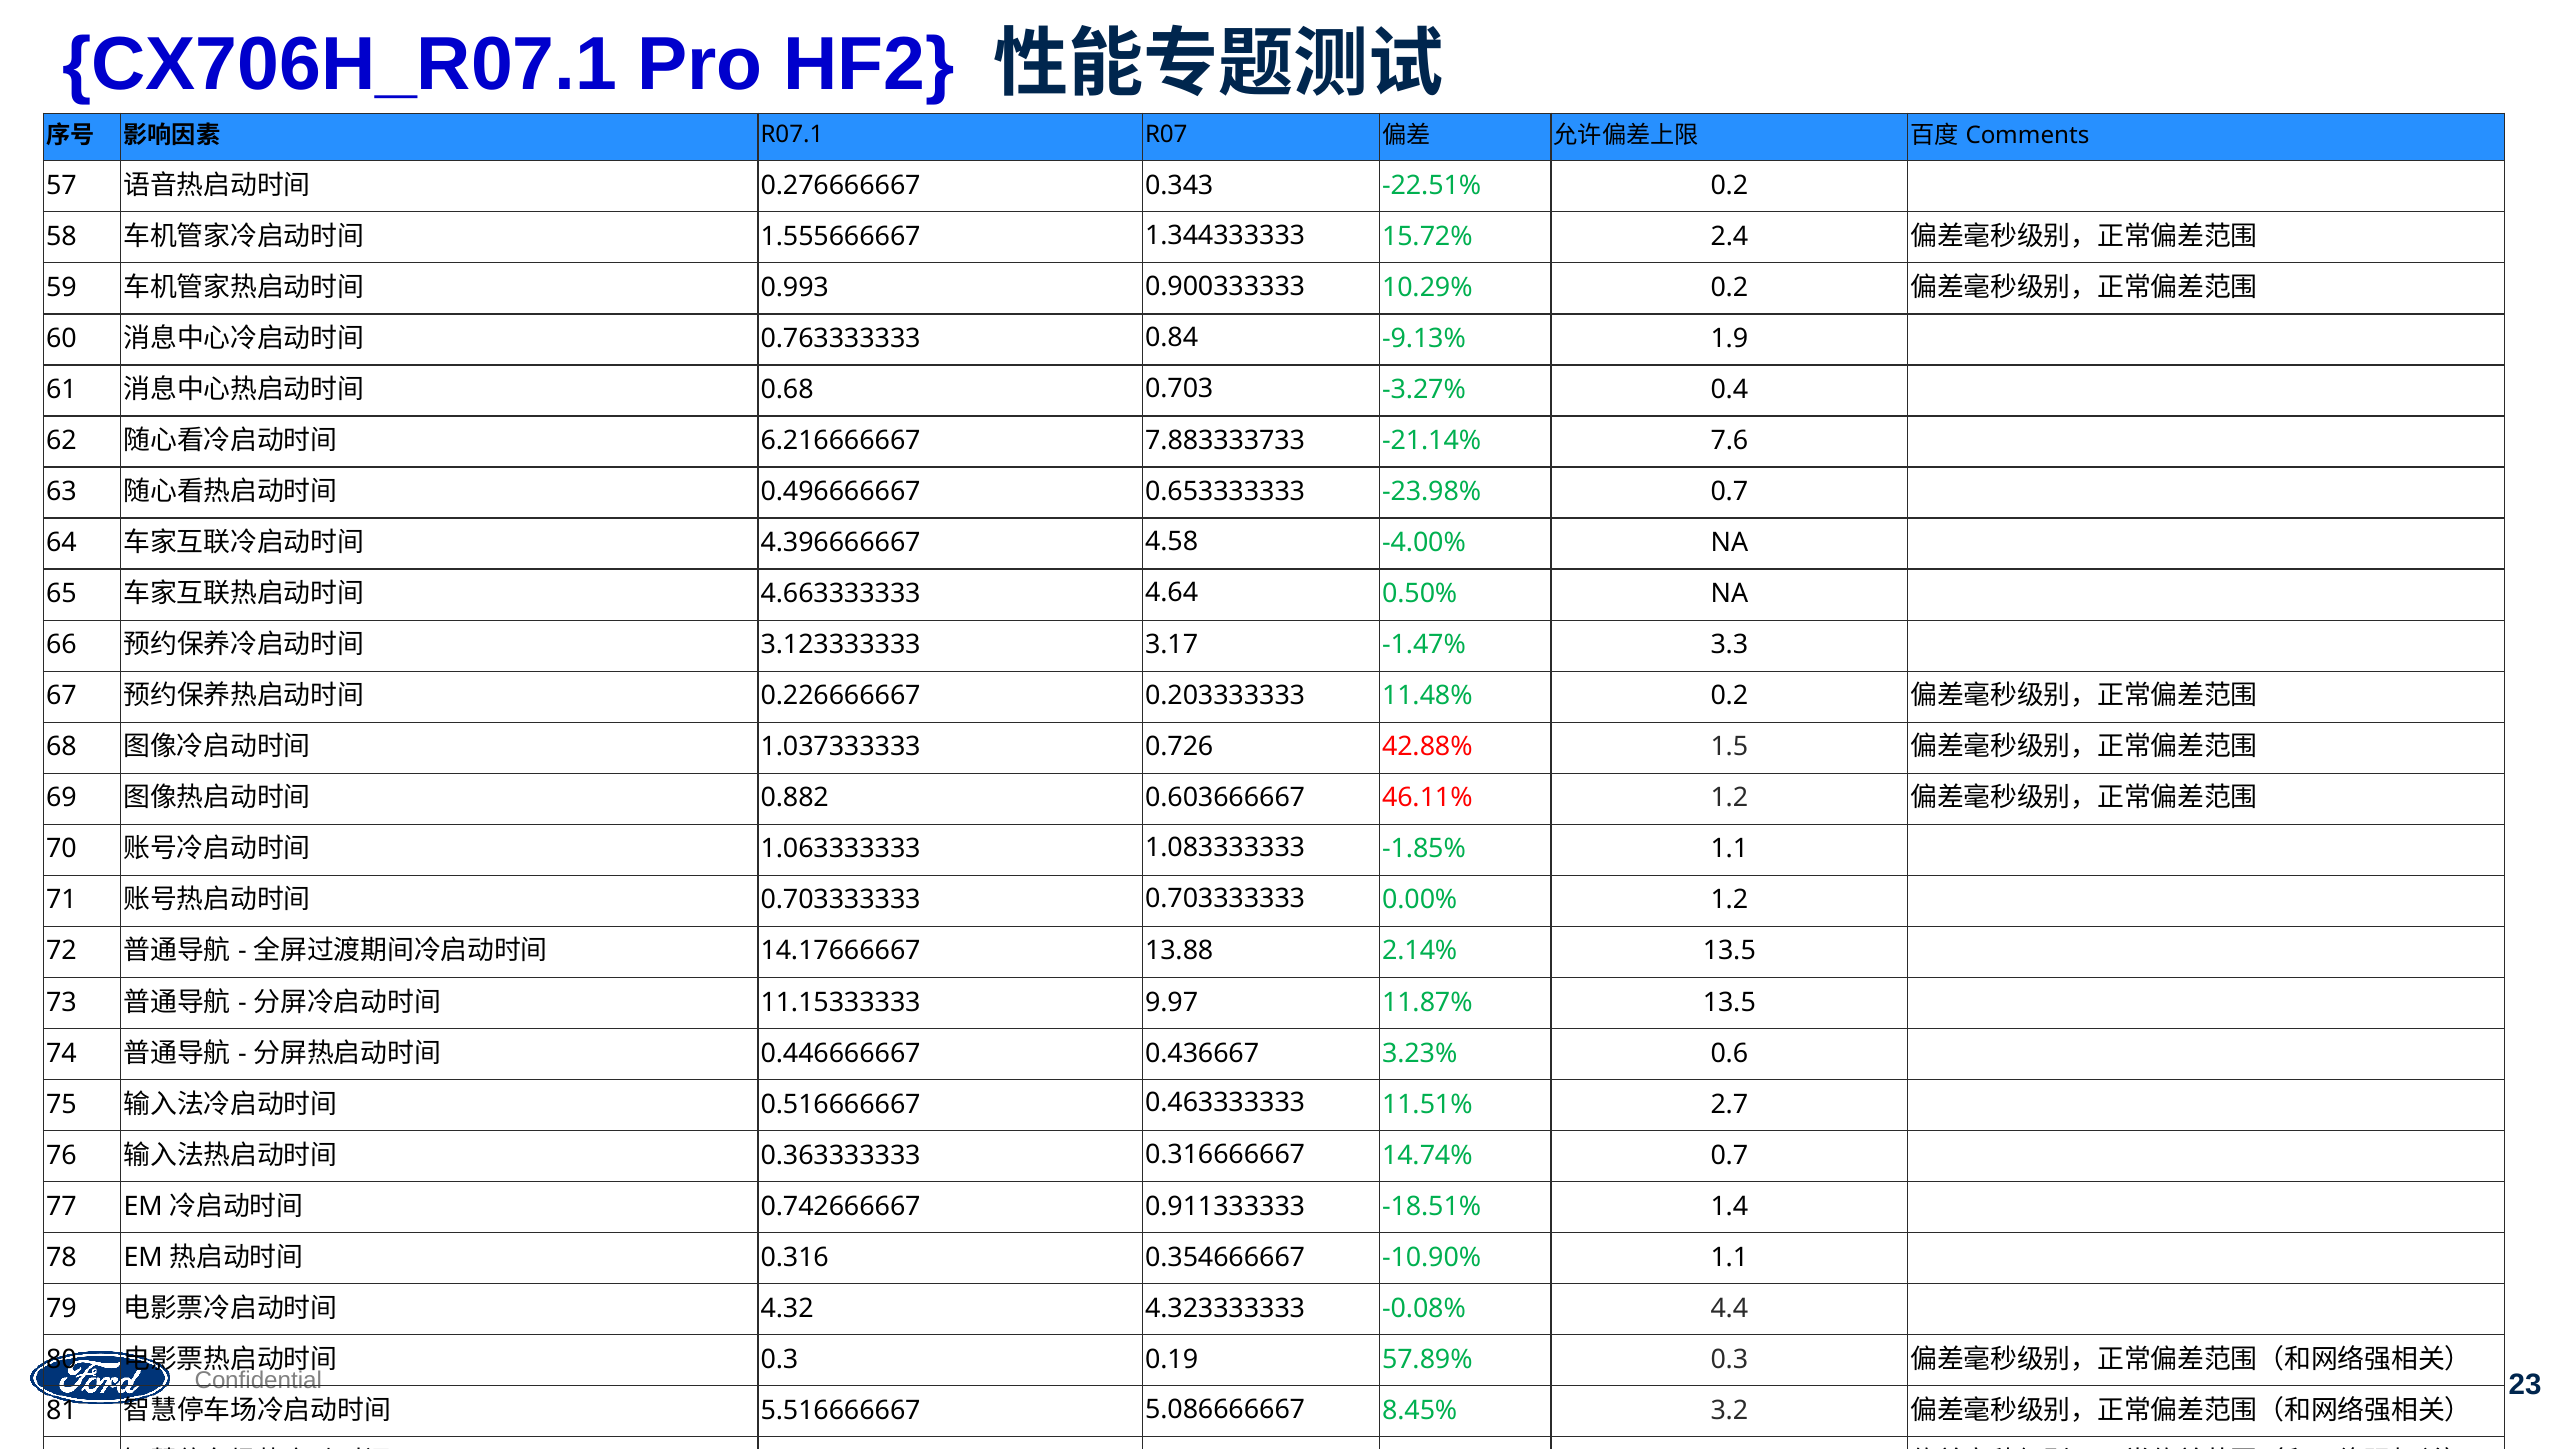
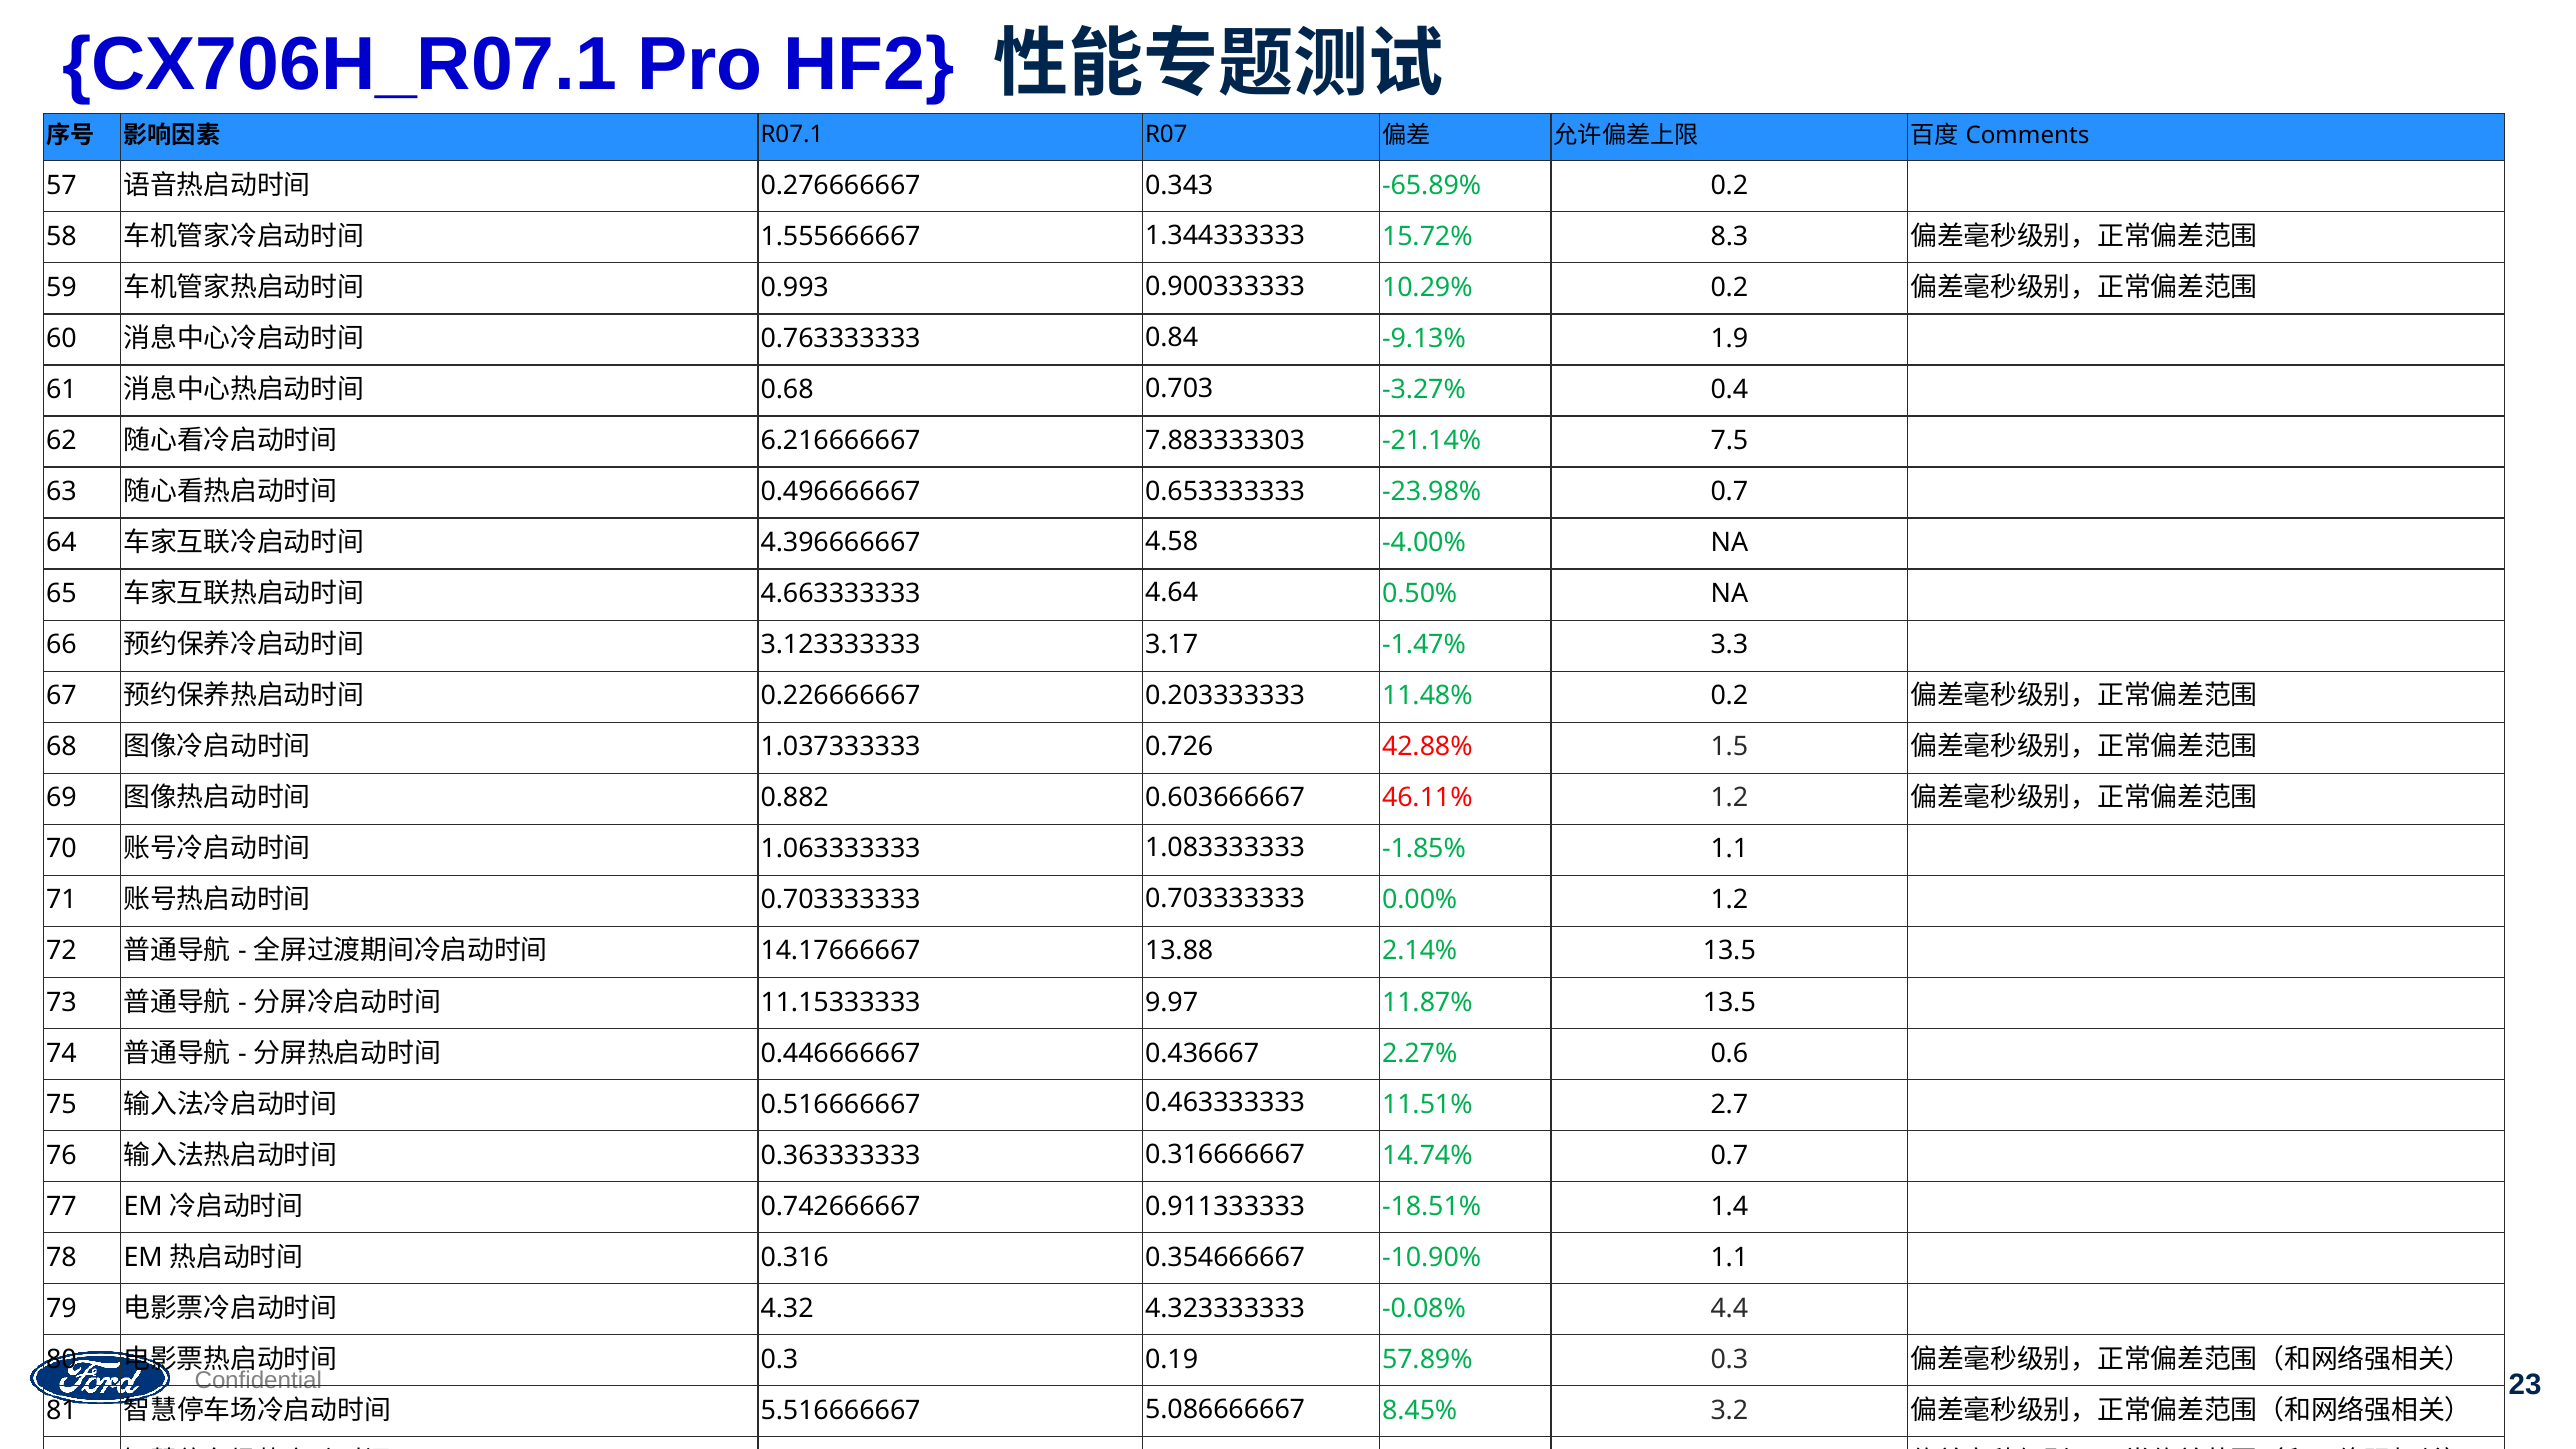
-22.51%: -22.51% -> -65.89%
2.4: 2.4 -> 8.3
7.883333733: 7.883333733 -> 7.883333303
7.6: 7.6 -> 7.5
3.23%: 3.23% -> 2.27%
